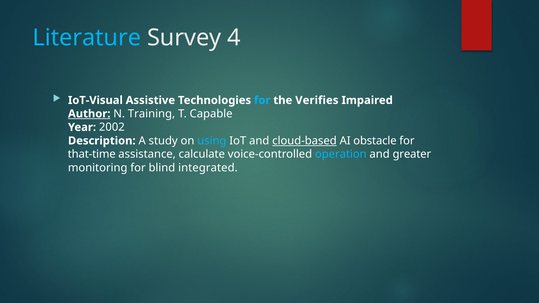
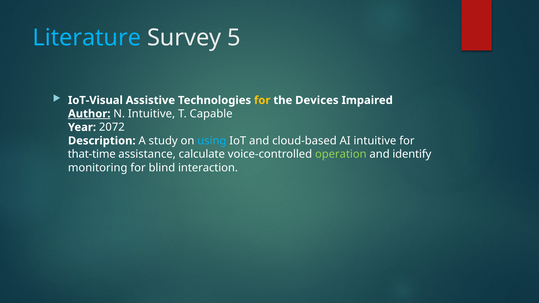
4: 4 -> 5
for at (262, 100) colour: light blue -> yellow
Verifies: Verifies -> Devices
N Training: Training -> Intuitive
2002: 2002 -> 2072
cloud-based underline: present -> none
AI obstacle: obstacle -> intuitive
operation colour: light blue -> light green
greater: greater -> identify
integrated: integrated -> interaction
